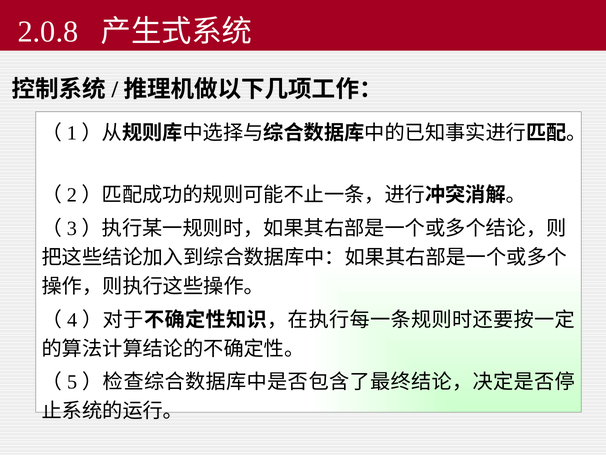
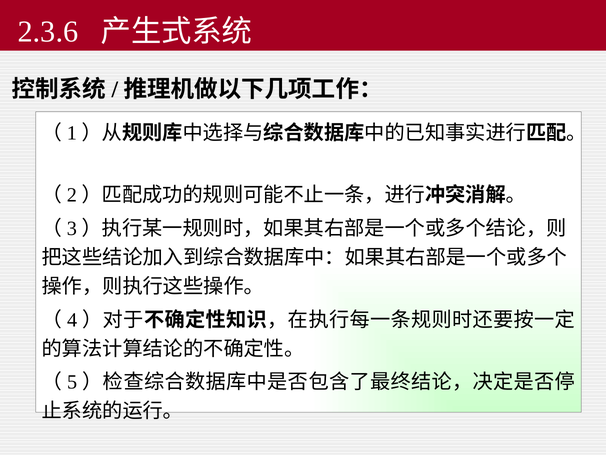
2.0.8: 2.0.8 -> 2.3.6
